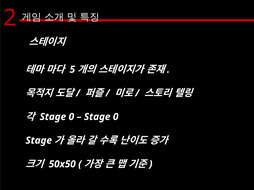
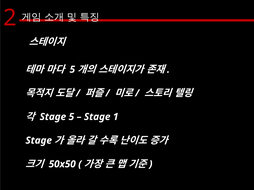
0 at (71, 117): 0 -> 5
0 at (116, 117): 0 -> 1
